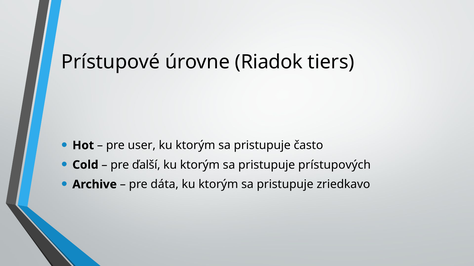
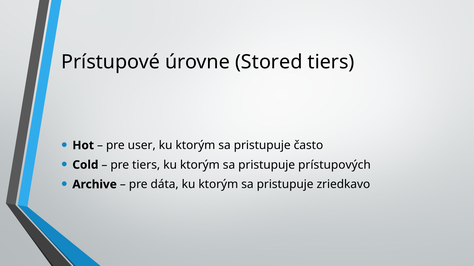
Riadok: Riadok -> Stored
pre ďalší: ďalší -> tiers
